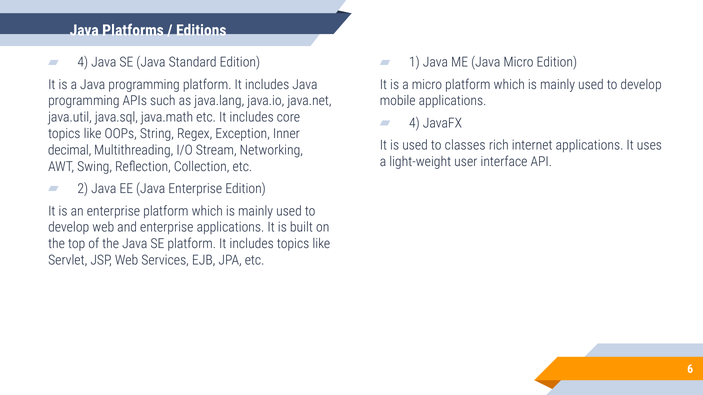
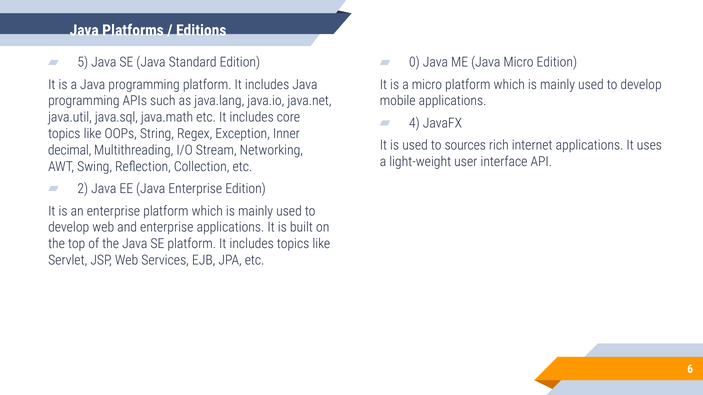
4 at (83, 62): 4 -> 5
1: 1 -> 0
classes: classes -> sources
